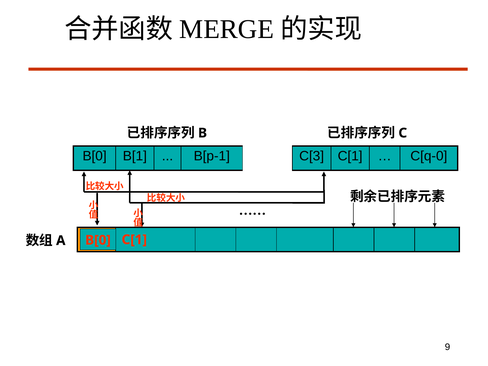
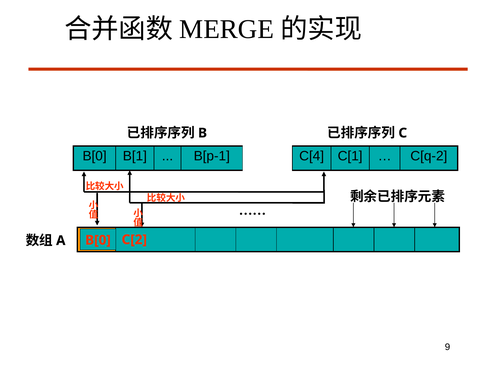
C[3: C[3 -> C[4
C[q-0: C[q-0 -> C[q-2
C[1 at (134, 240): C[1 -> C[2
